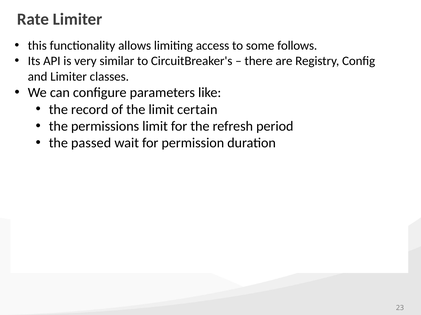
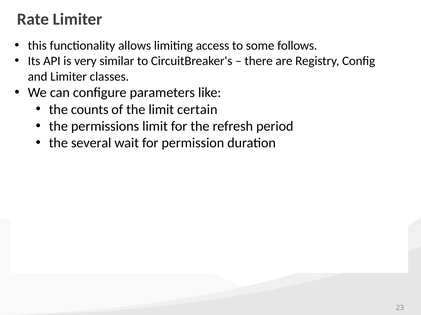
record: record -> counts
passed: passed -> several
